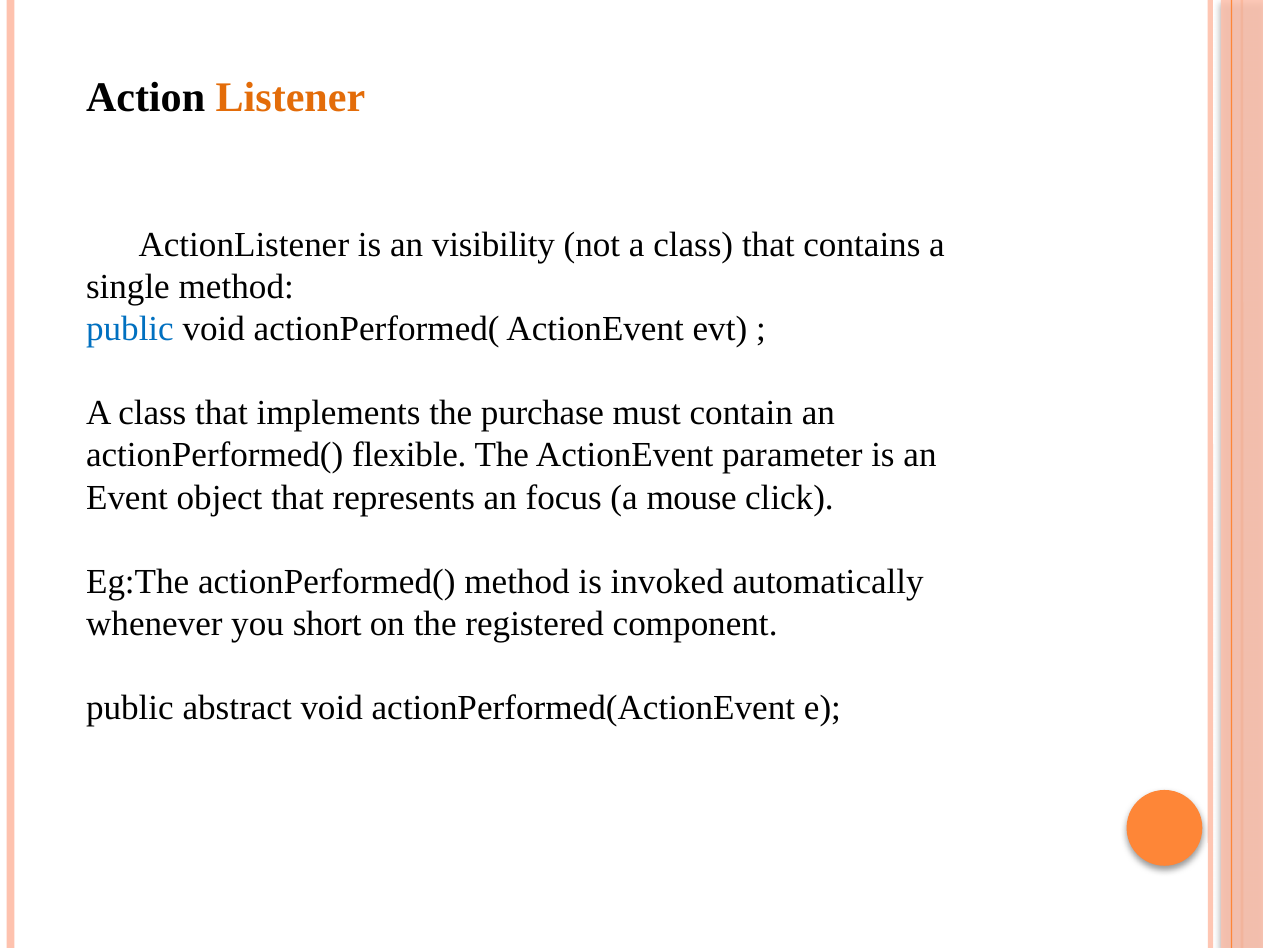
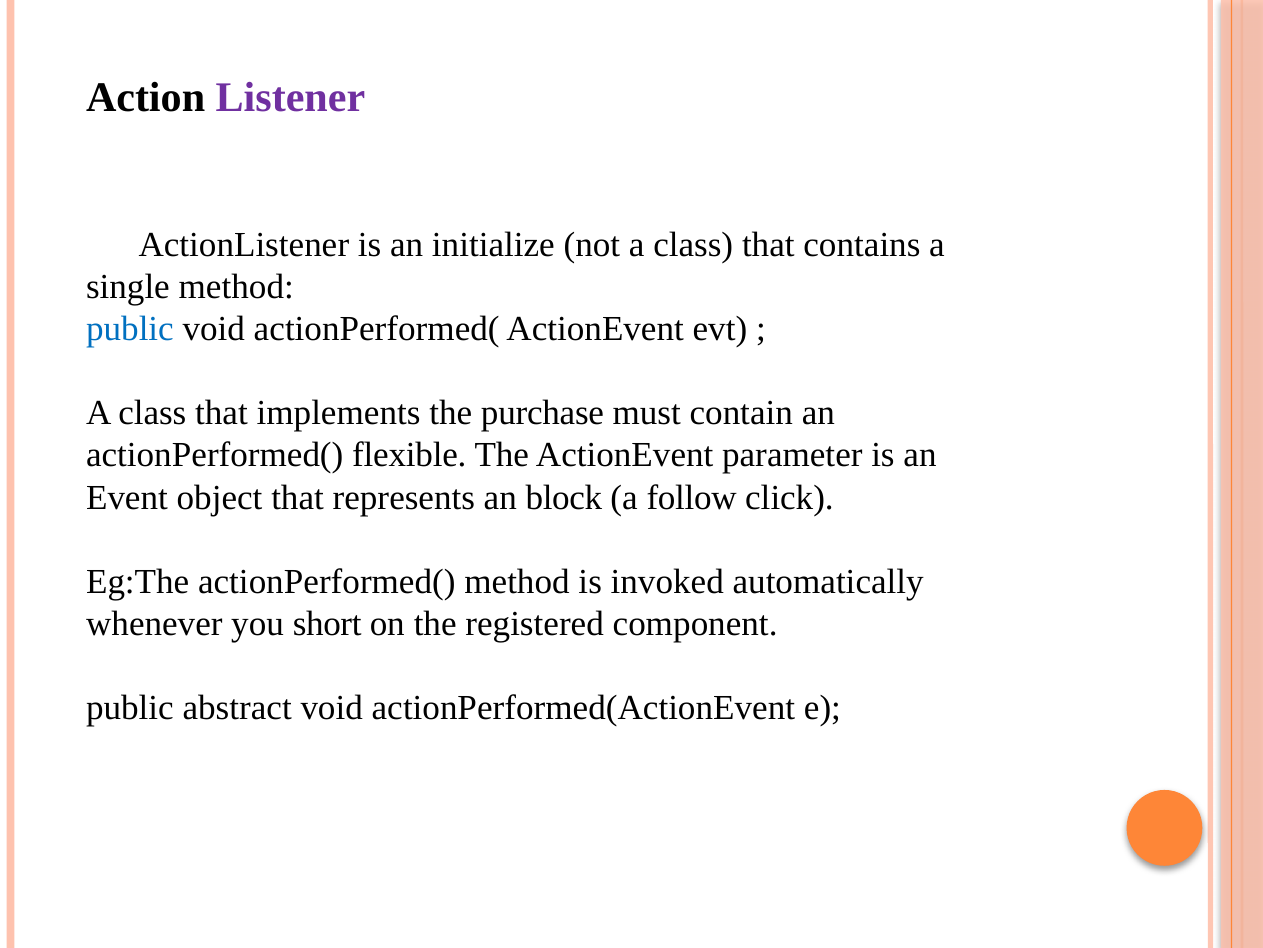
Listener colour: orange -> purple
visibility: visibility -> initialize
focus: focus -> block
mouse: mouse -> follow
